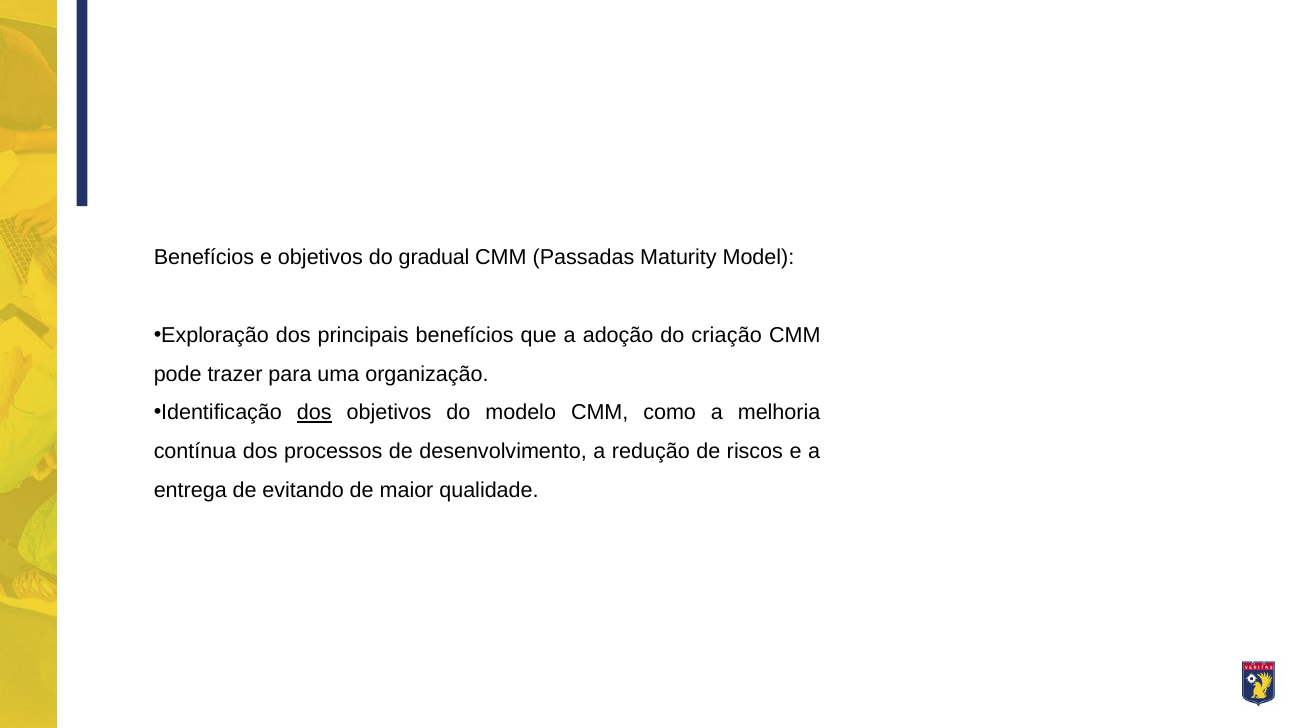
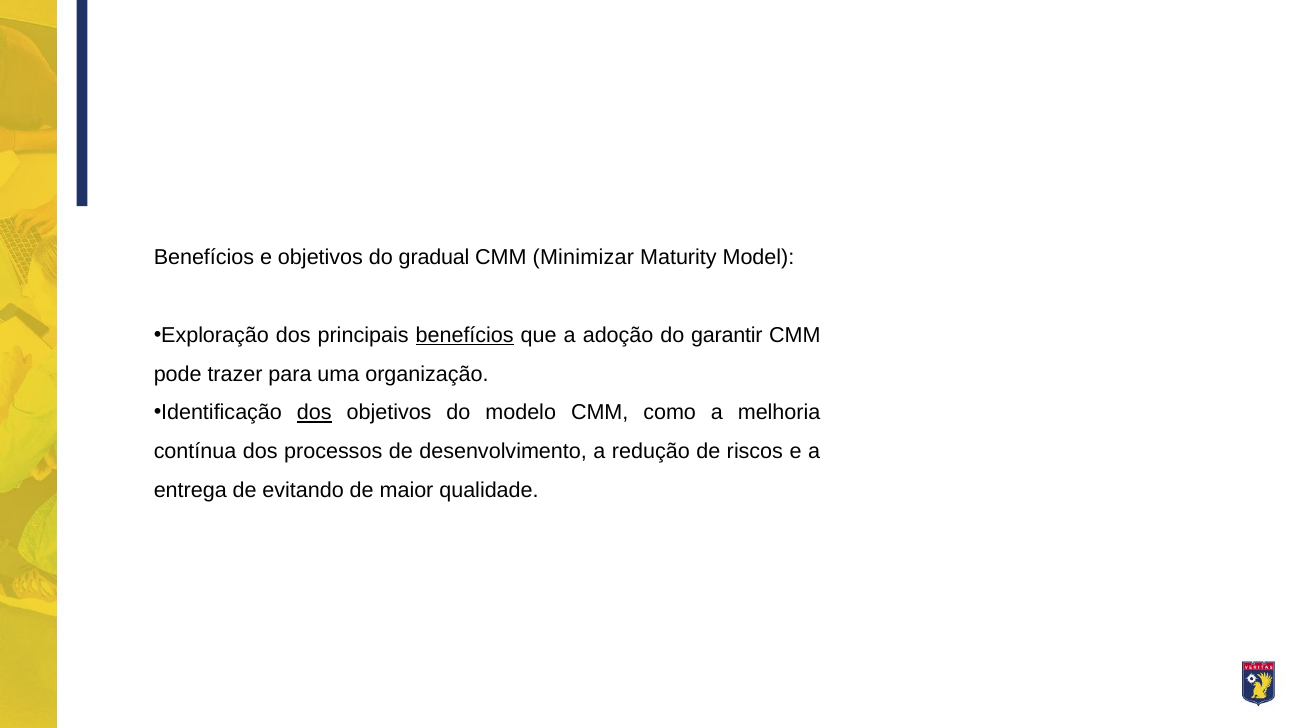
Passadas: Passadas -> Minimizar
benefícios at (465, 335) underline: none -> present
criação: criação -> garantir
